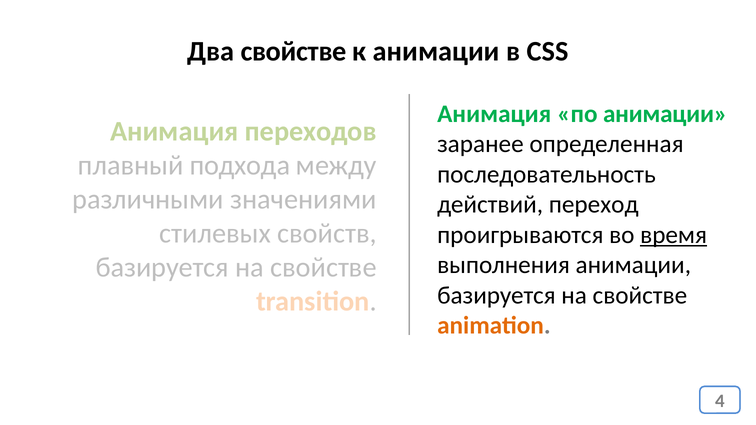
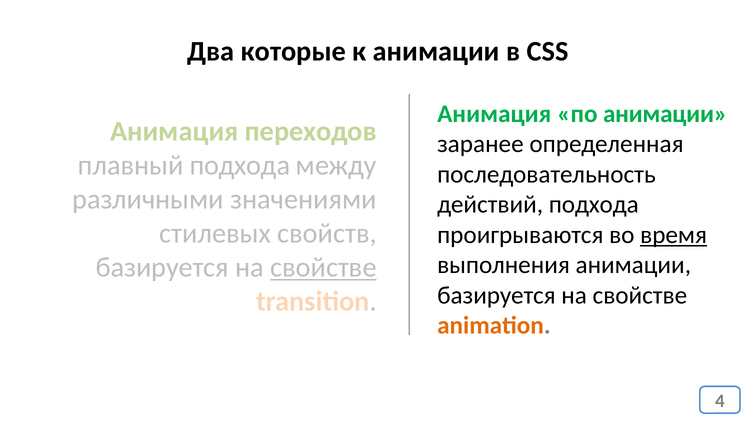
Два свойстве: свойстве -> которые
действий переход: переход -> подхода
свойстве at (323, 268) underline: none -> present
